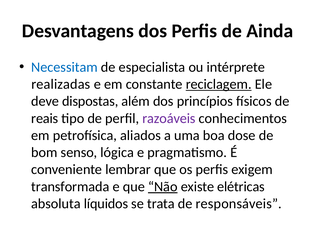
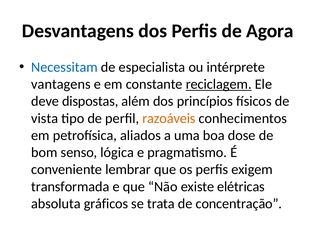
Ainda: Ainda -> Agora
realizadas: realizadas -> vantagens
reais: reais -> vista
razoáveis colour: purple -> orange
Não underline: present -> none
líquidos: líquidos -> gráficos
responsáveis: responsáveis -> concentração
